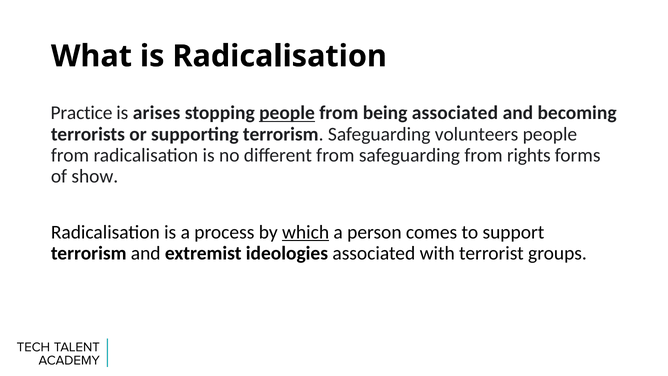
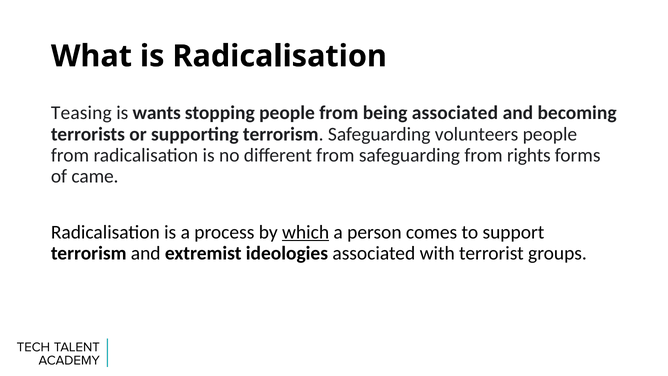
Practice: Practice -> Teasing
arises: arises -> wants
people at (287, 113) underline: present -> none
show: show -> came
